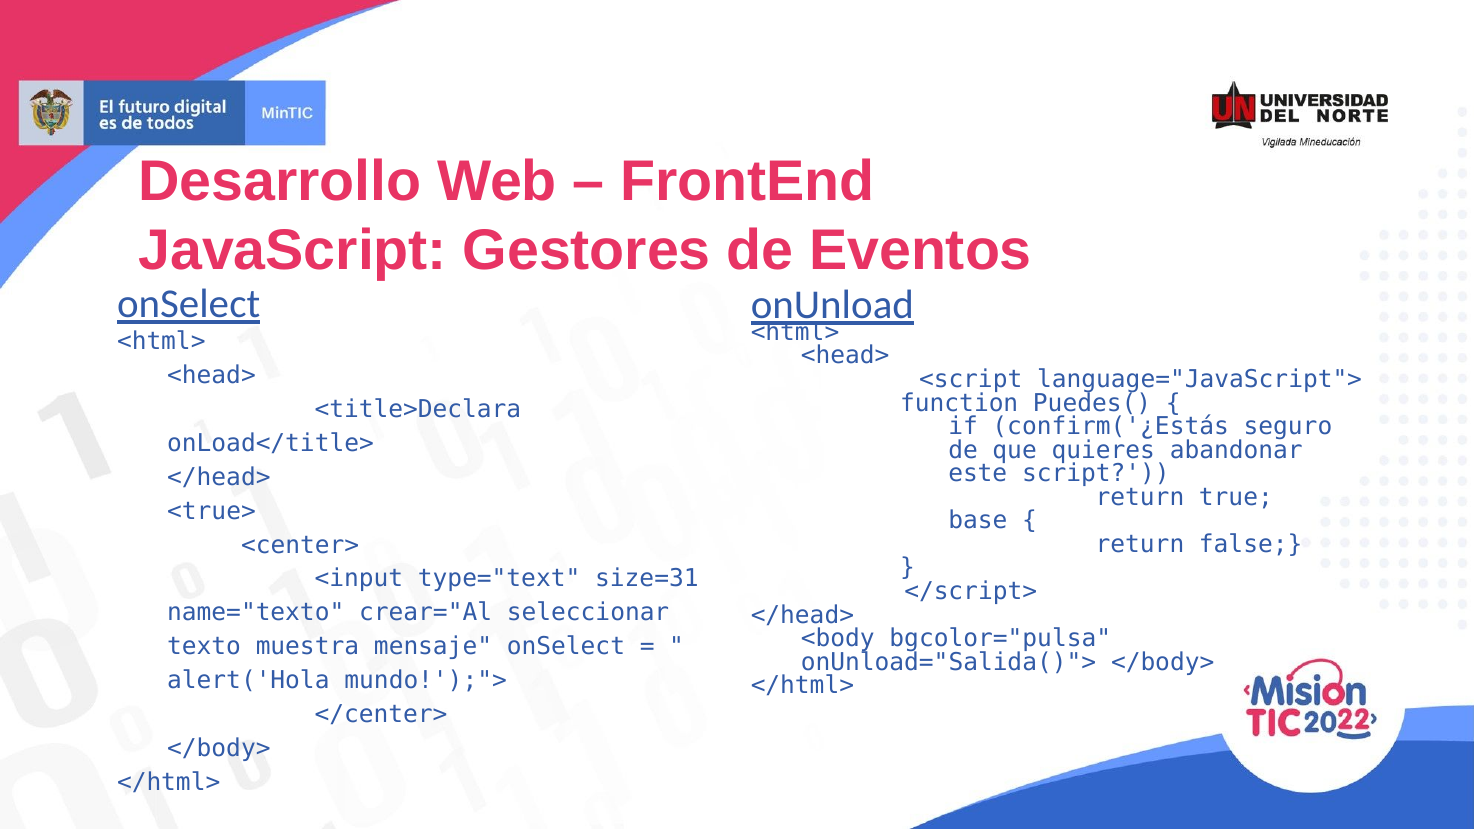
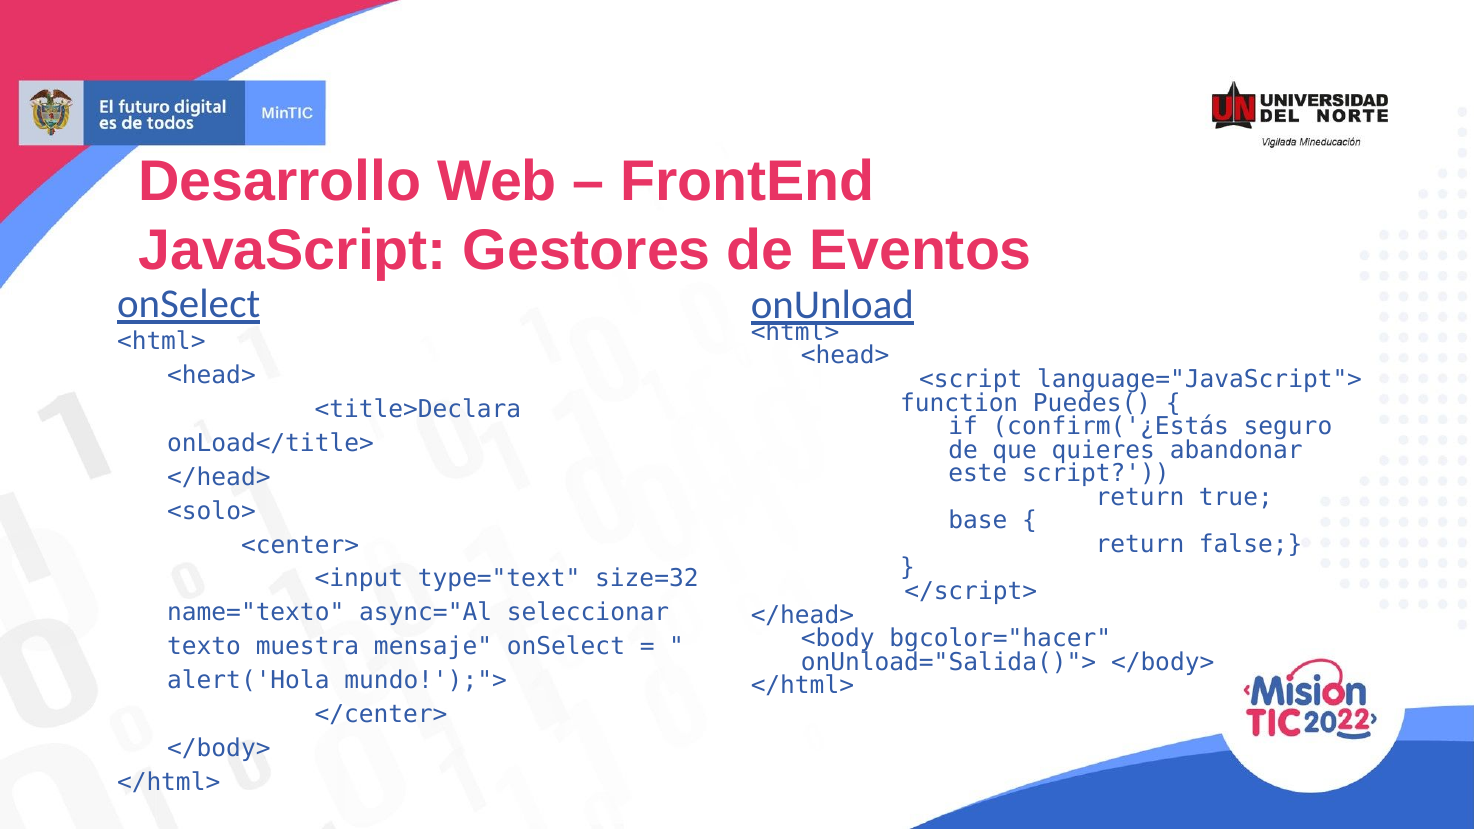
<true>: <true> -> <solo>
size=31: size=31 -> size=32
crear="Al: crear="Al -> async="Al
bgcolor="pulsa: bgcolor="pulsa -> bgcolor="hacer
